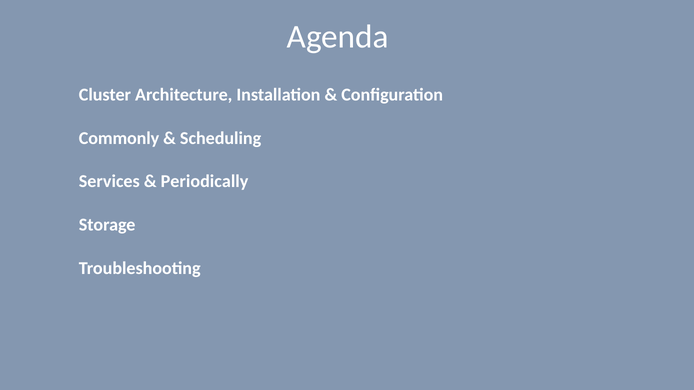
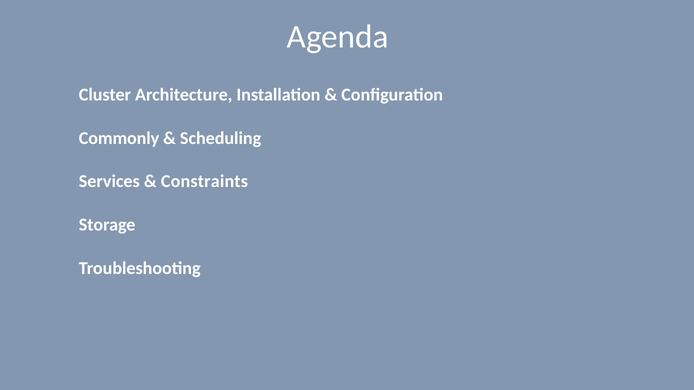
Periodically: Periodically -> Constraints
